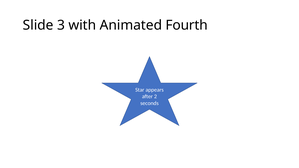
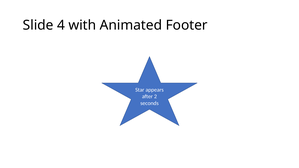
3: 3 -> 4
Fourth: Fourth -> Footer
